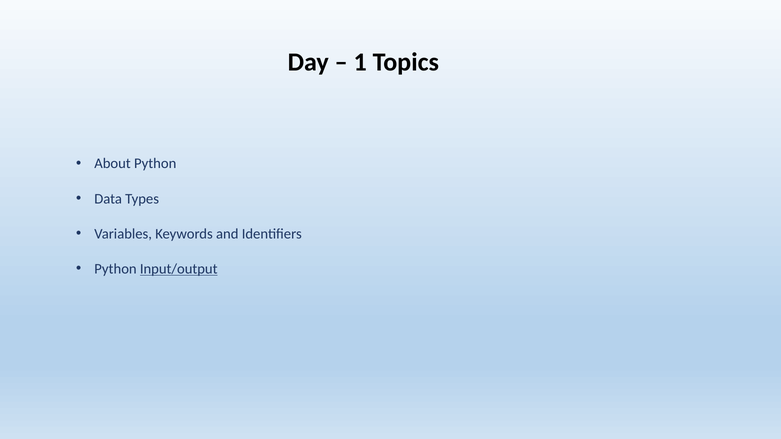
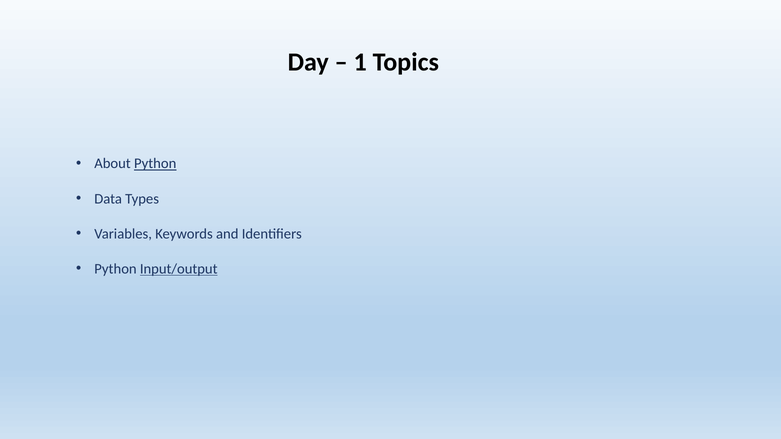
Python at (155, 164) underline: none -> present
